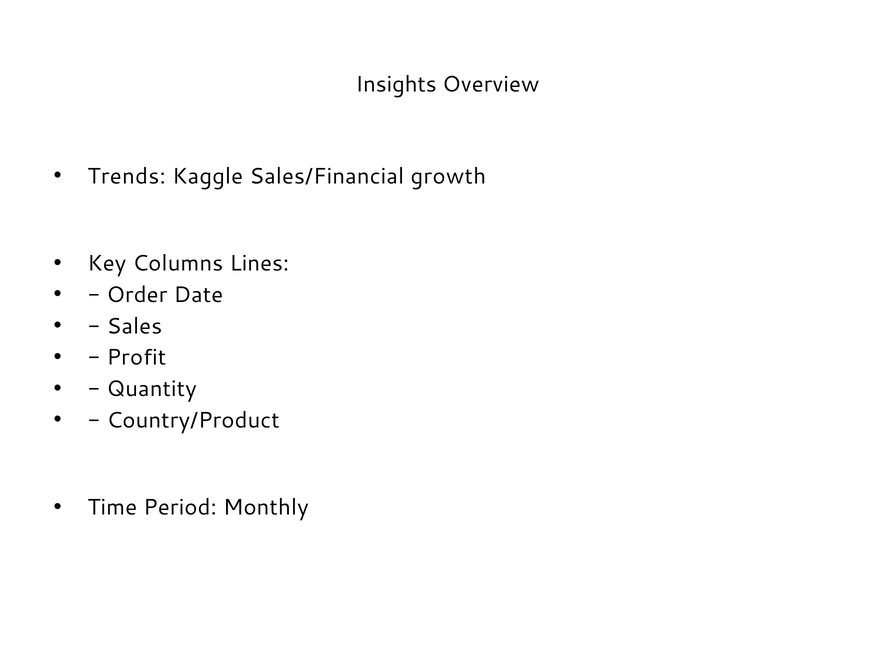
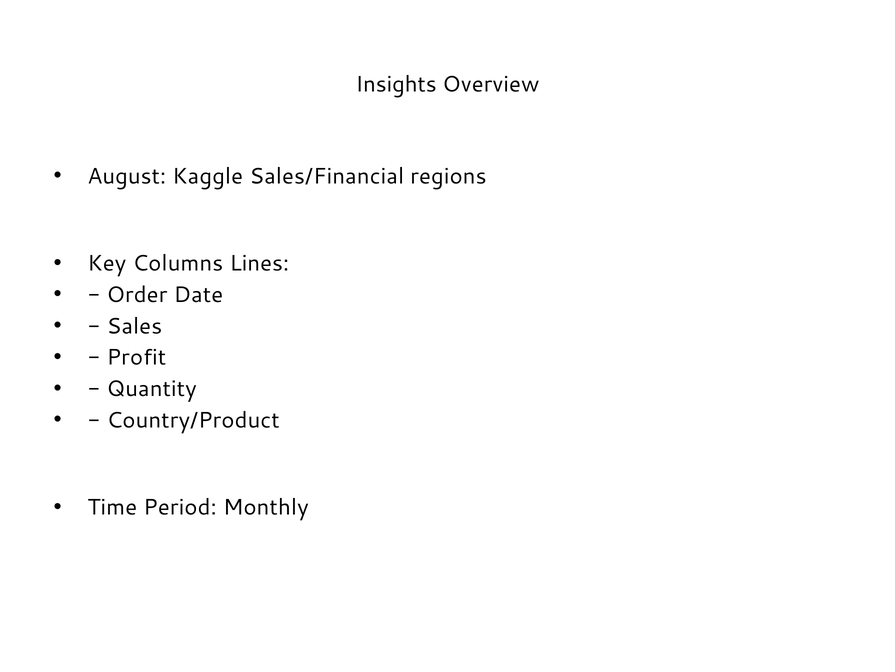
Trends: Trends -> August
growth: growth -> regions
